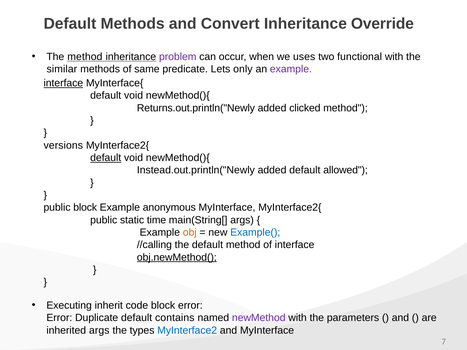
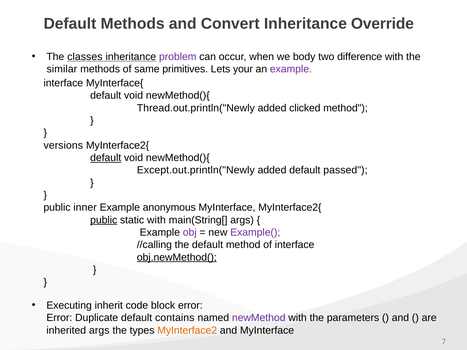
The method: method -> classes
uses: uses -> body
functional: functional -> difference
predicate: predicate -> primitives
only: only -> your
interface at (63, 83) underline: present -> none
Returns.out.println("Newly: Returns.out.println("Newly -> Thread.out.println("Newly
Instead.out.println("Newly: Instead.out.println("Newly -> Except.out.println("Newly
allowed: allowed -> passed
public block: block -> inner
public at (104, 220) underline: none -> present
static time: time -> with
obj colour: orange -> purple
Example( colour: blue -> purple
MyInterface2 colour: blue -> orange
